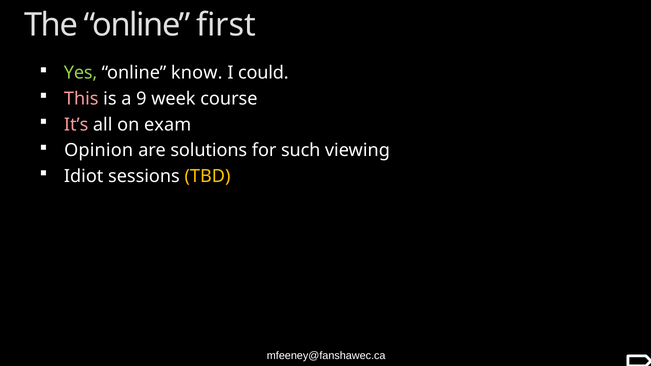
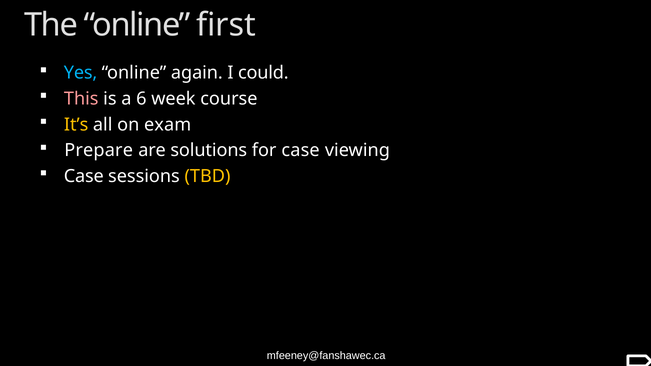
Yes colour: light green -> light blue
know: know -> again
9: 9 -> 6
It’s colour: pink -> yellow
Opinion: Opinion -> Prepare
for such: such -> case
Idiot at (84, 176): Idiot -> Case
